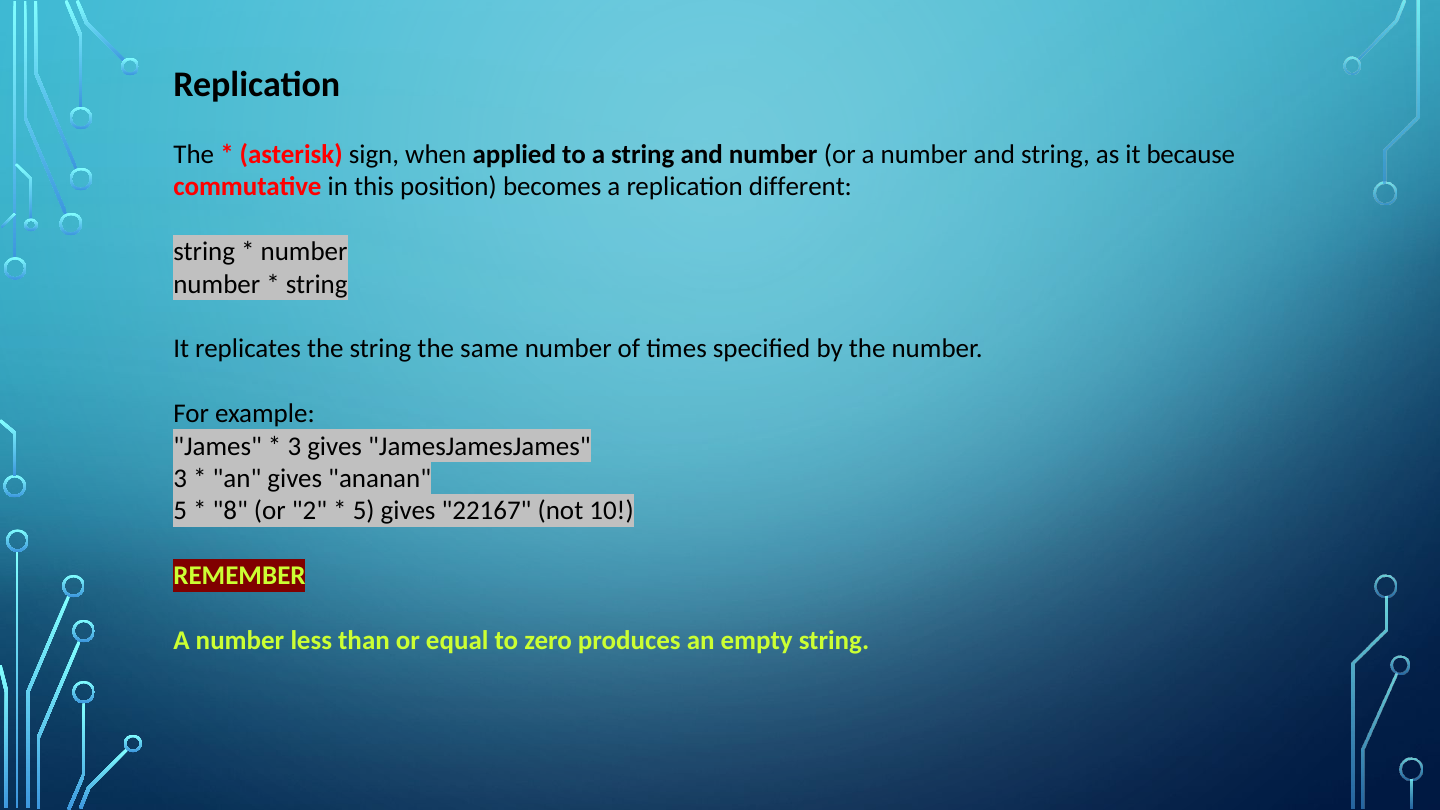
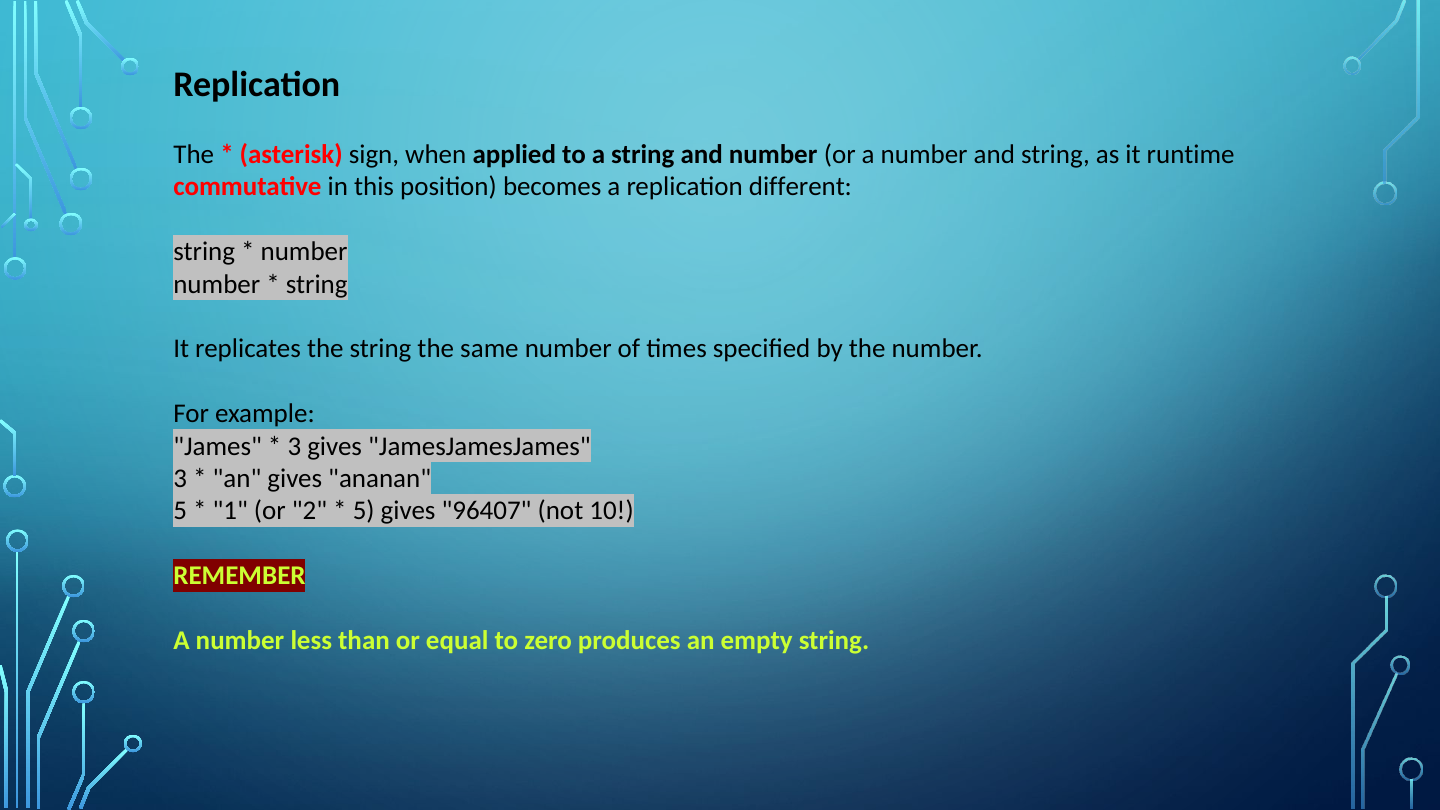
because: because -> runtime
8: 8 -> 1
22167: 22167 -> 96407
